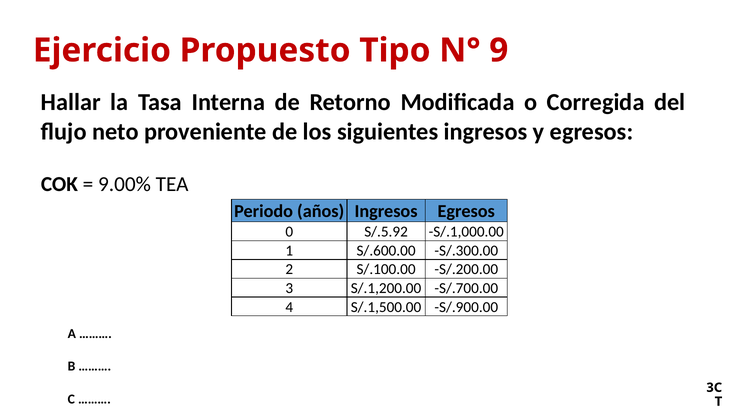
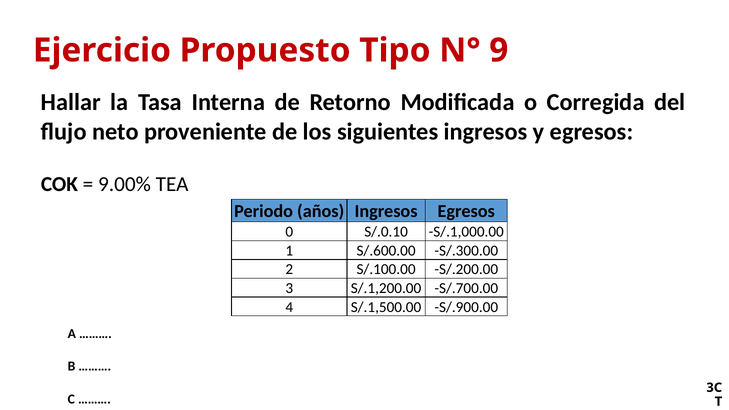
S/.5.92: S/.5.92 -> S/.0.10
